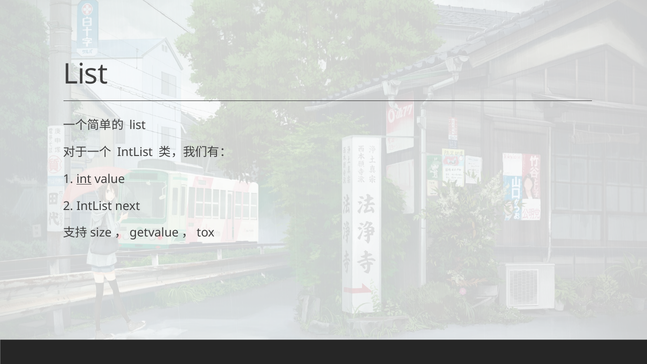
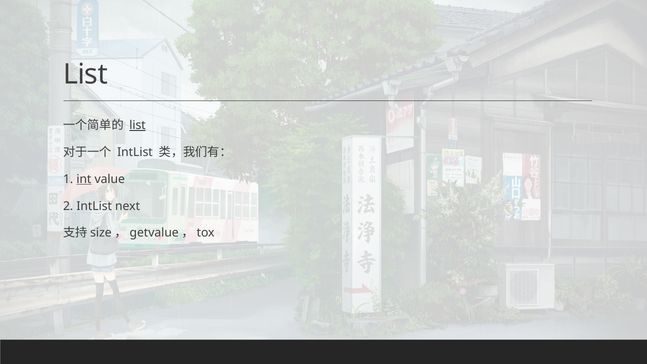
list at (138, 125) underline: none -> present
